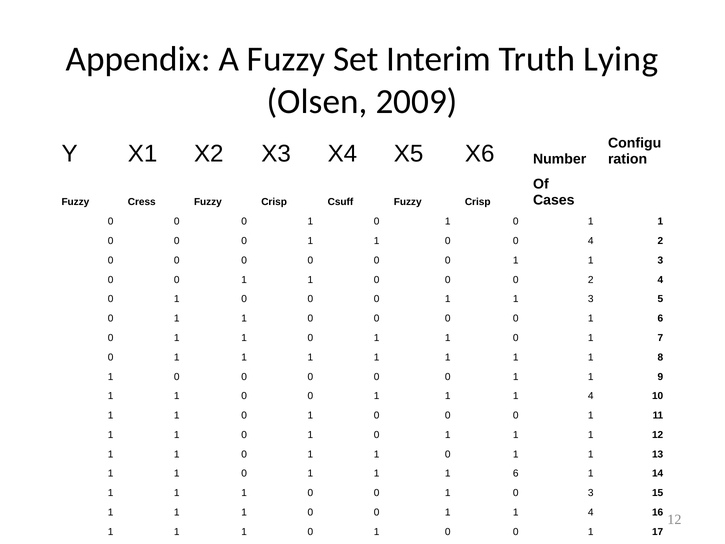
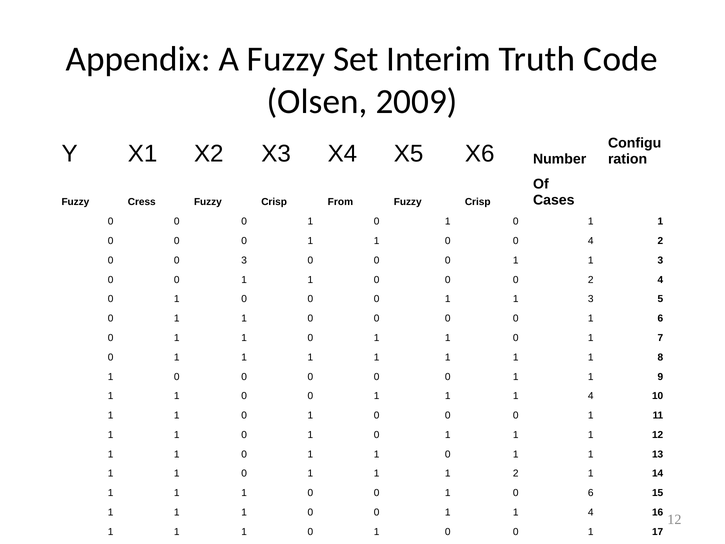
Lying: Lying -> Code
Csuff: Csuff -> From
0 at (244, 260): 0 -> 3
1 1 6: 6 -> 2
0 3: 3 -> 6
